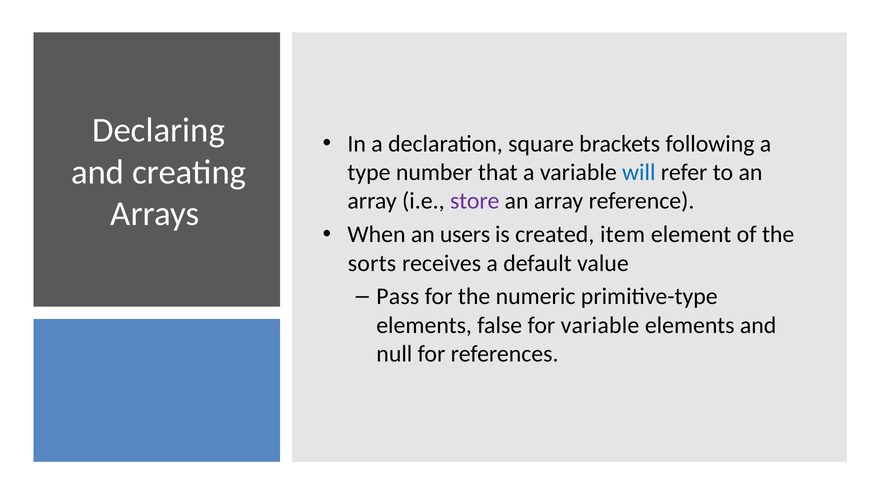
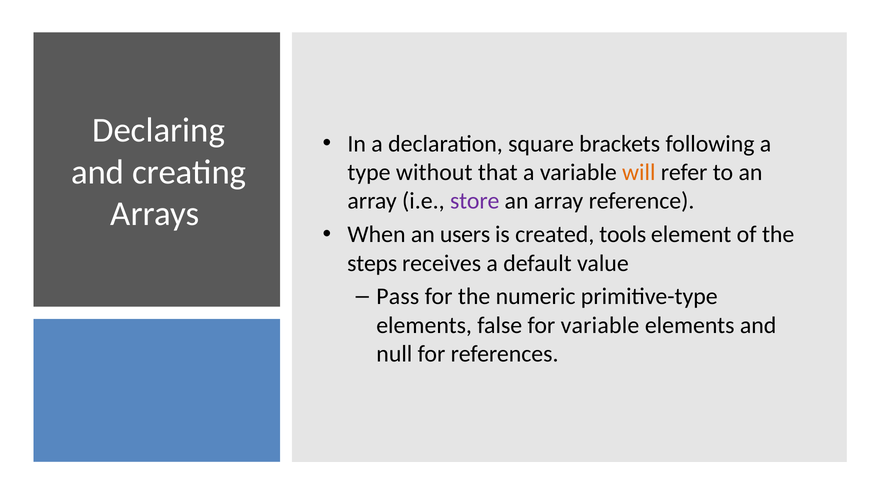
number: number -> without
will colour: blue -> orange
item: item -> tools
sorts: sorts -> steps
